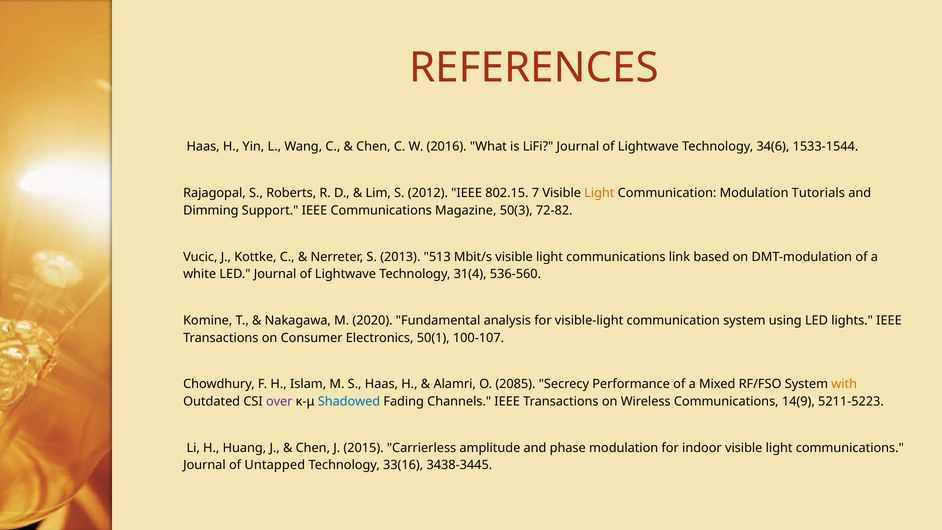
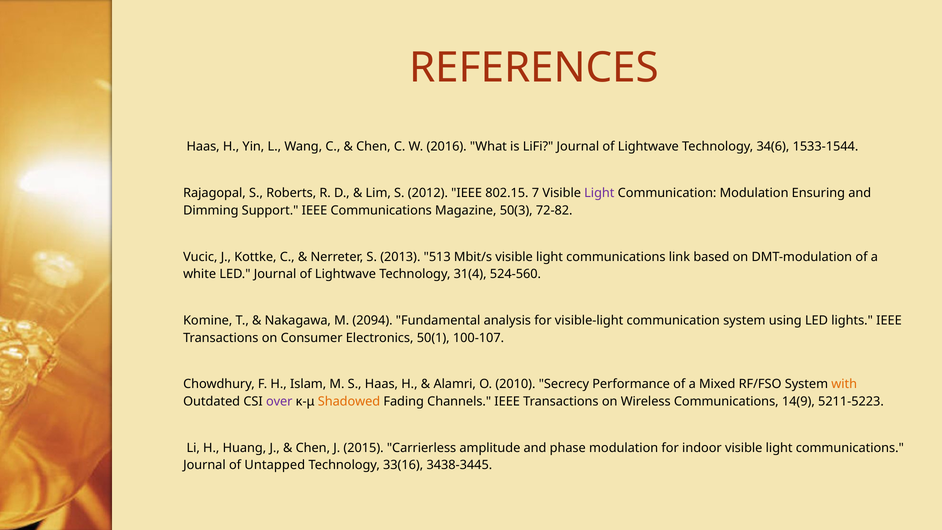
Light at (599, 193) colour: orange -> purple
Tutorials: Tutorials -> Ensuring
536-560: 536-560 -> 524-560
2020: 2020 -> 2094
2085: 2085 -> 2010
Shadowed colour: blue -> orange
